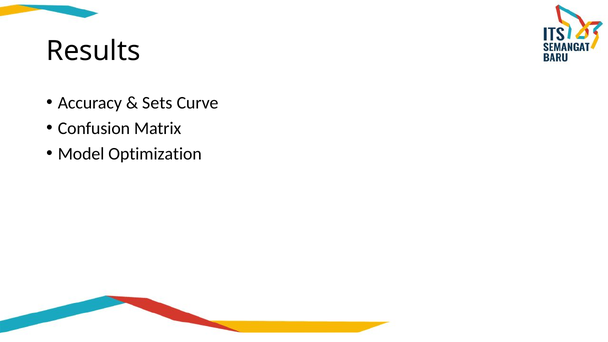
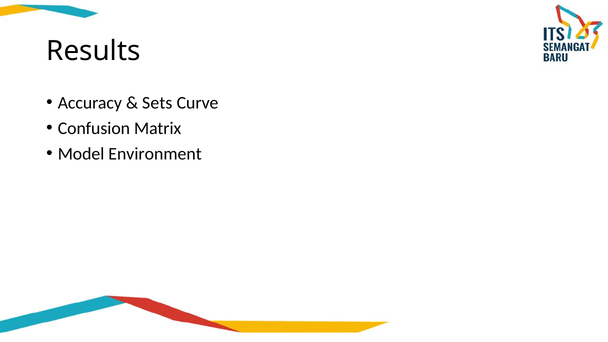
Optimization: Optimization -> Environment
